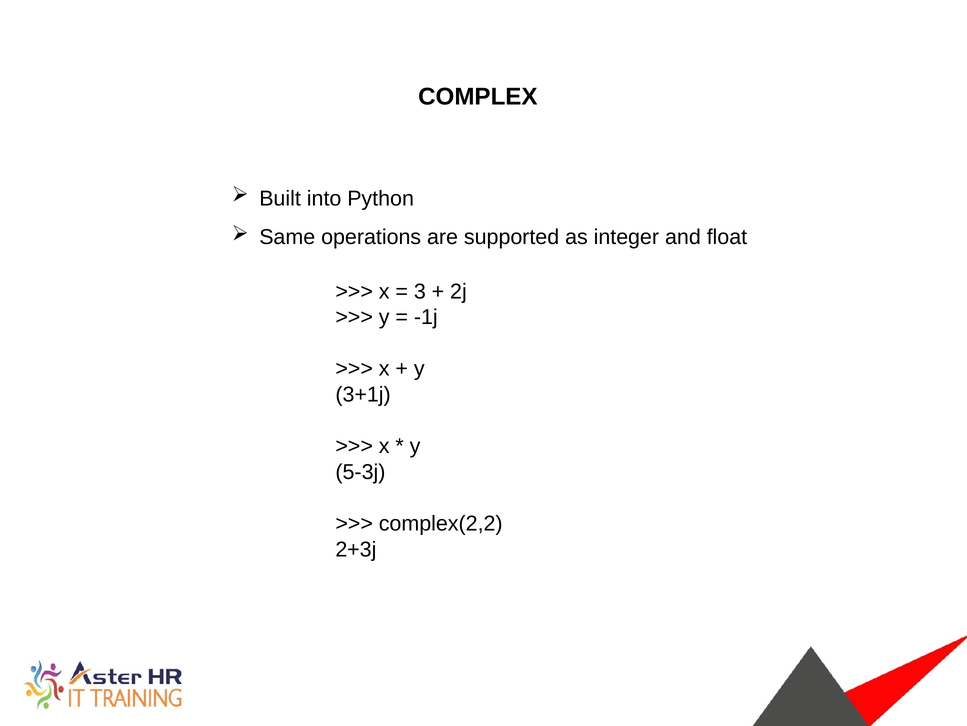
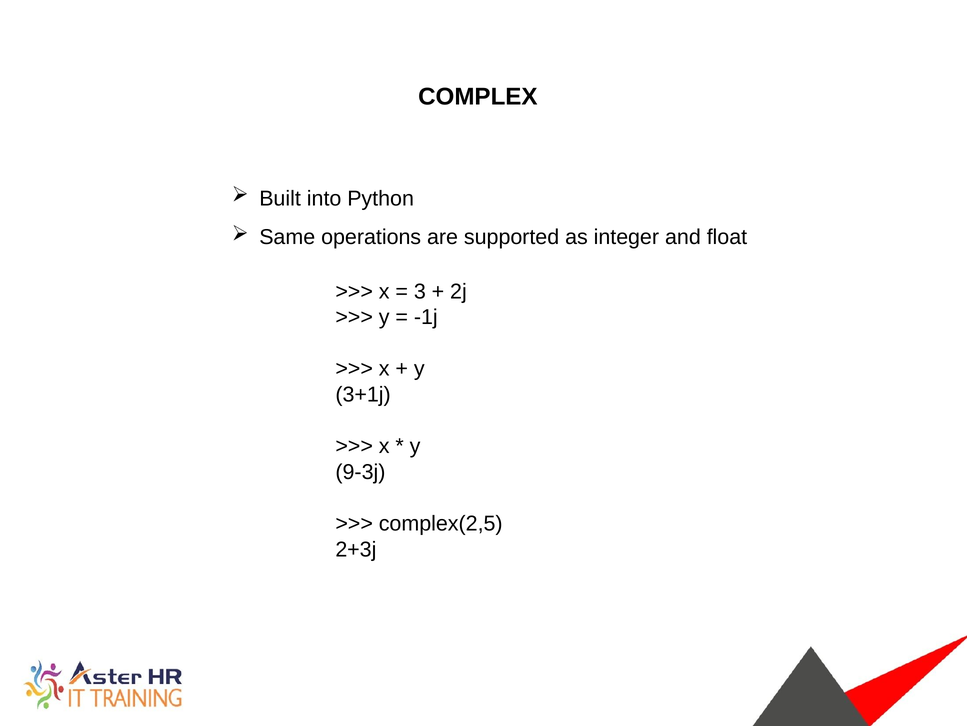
5-3j: 5-3j -> 9-3j
complex(2,2: complex(2,2 -> complex(2,5
